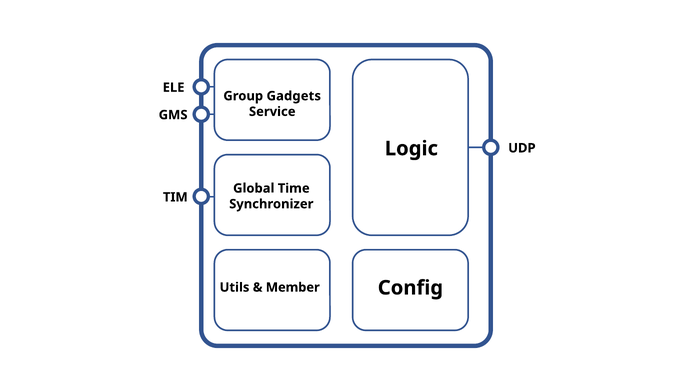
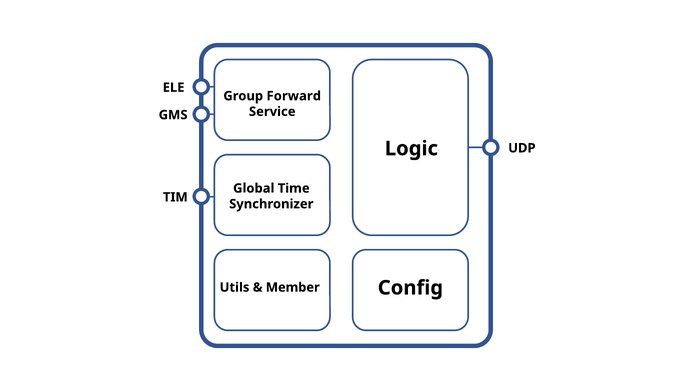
Gadgets: Gadgets -> Forward
